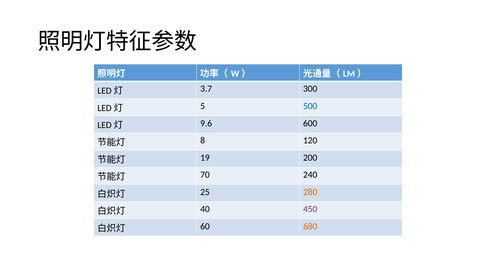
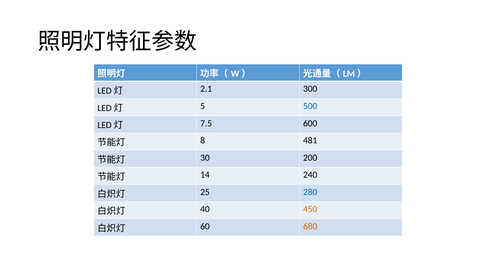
3.7: 3.7 -> 2.1
9.6: 9.6 -> 7.5
120: 120 -> 481
19: 19 -> 30
70: 70 -> 14
280 colour: orange -> blue
450 colour: purple -> orange
